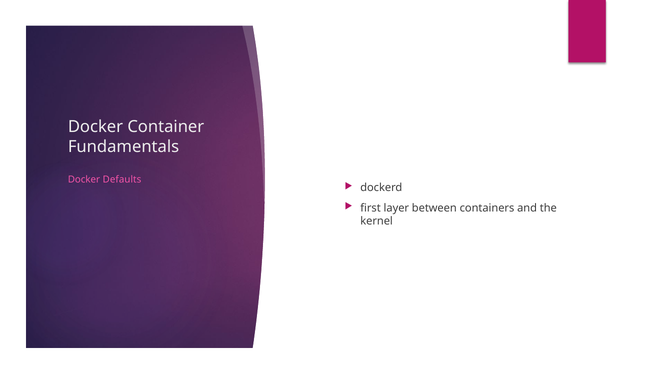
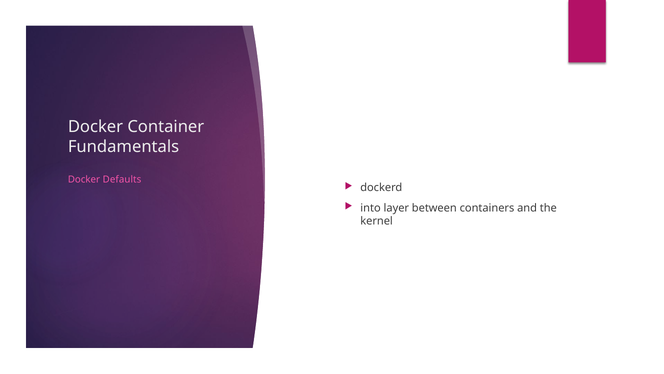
first: first -> into
